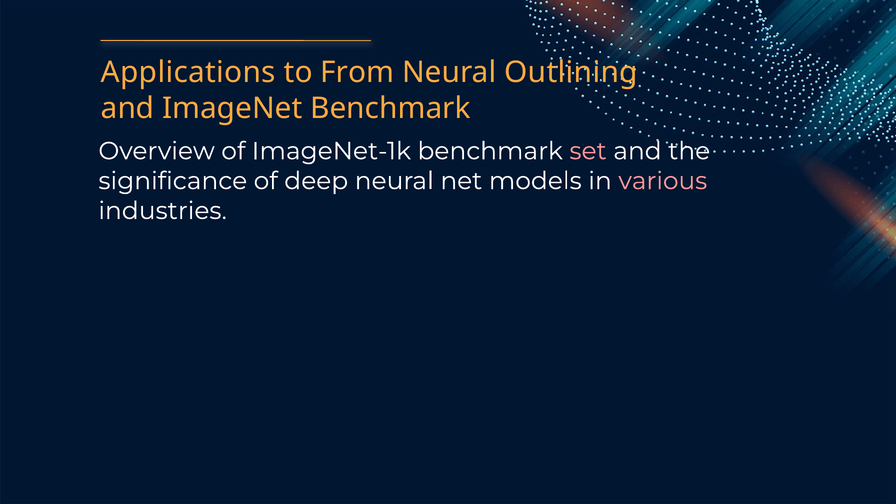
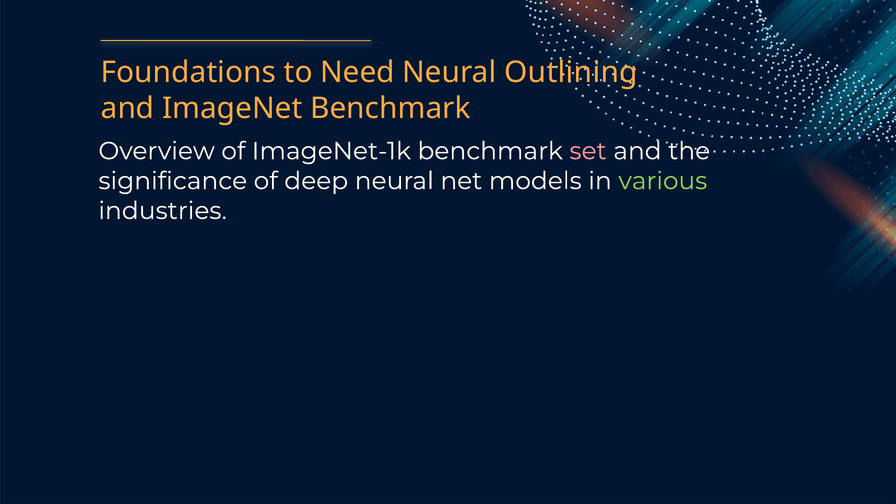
Applications: Applications -> Foundations
From: From -> Need
various colour: pink -> light green
